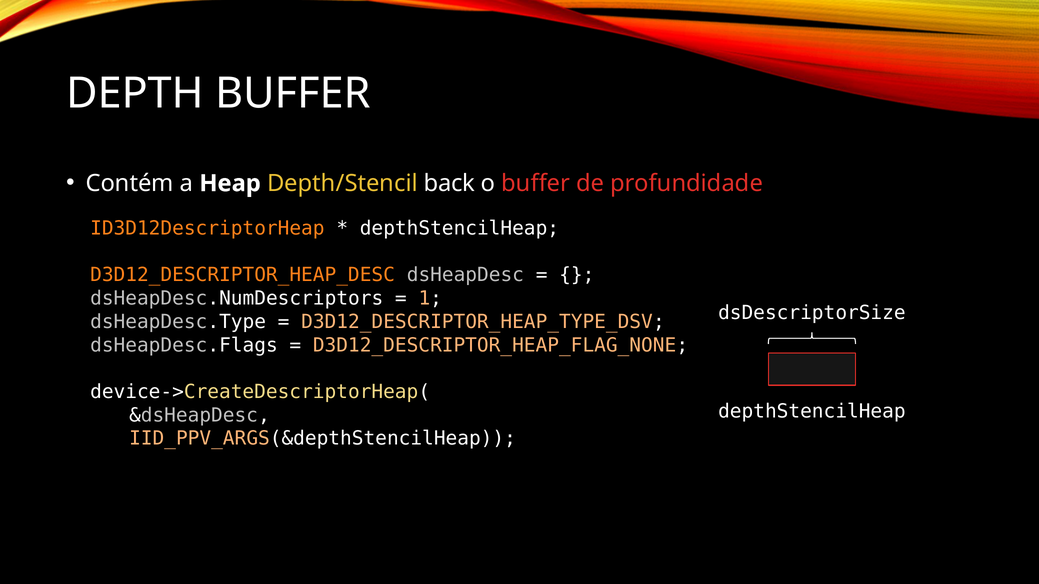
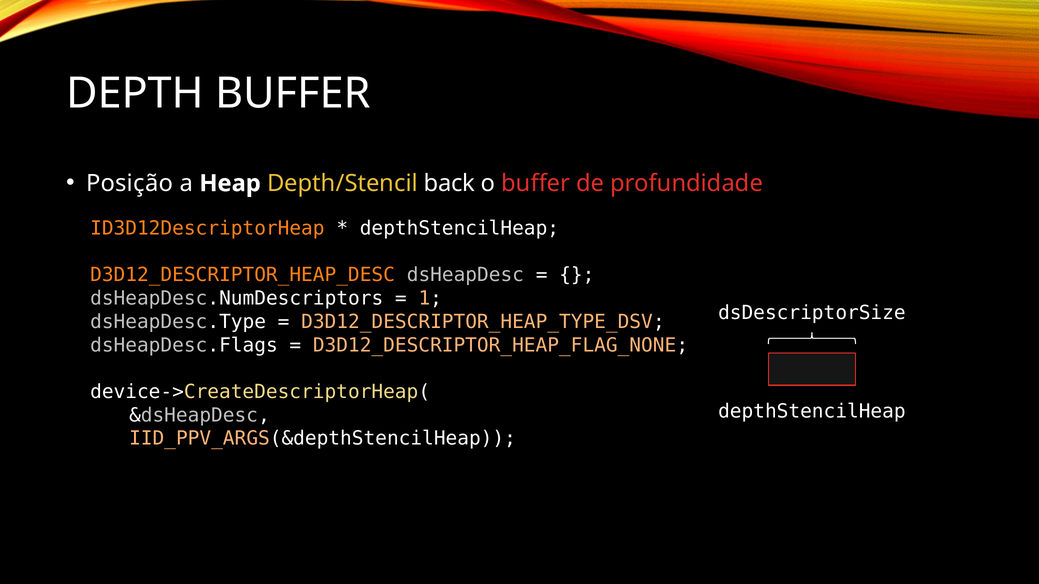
Contém: Contém -> Posição
